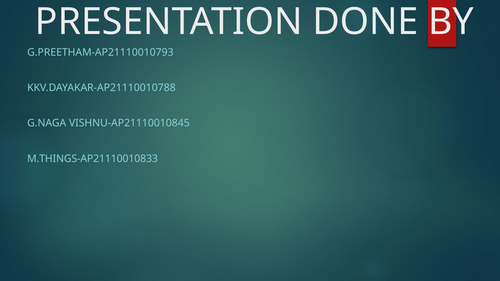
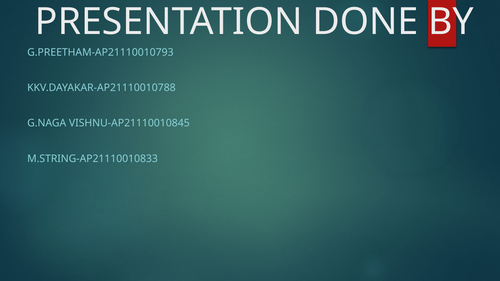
M.THINGS-AP21110010833: M.THINGS-AP21110010833 -> M.STRING-AP21110010833
